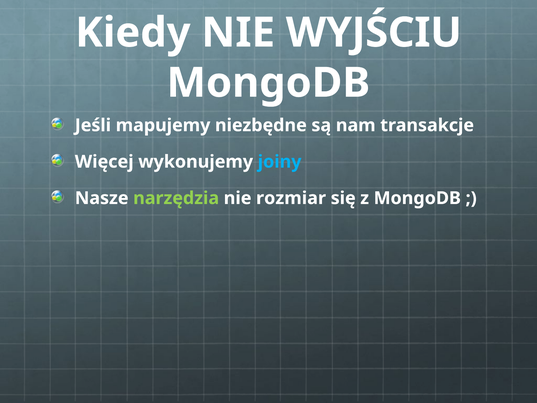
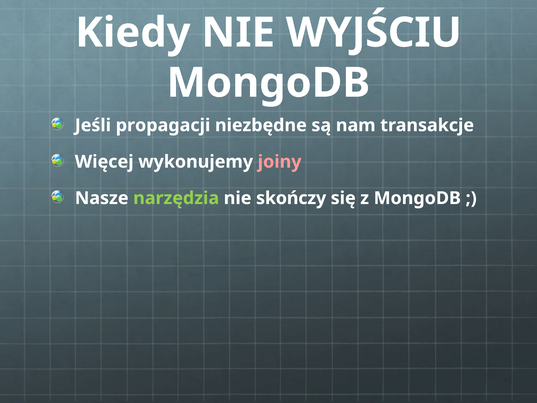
mapujemy: mapujemy -> propagacji
joiny colour: light blue -> pink
rozmiar: rozmiar -> skończy
